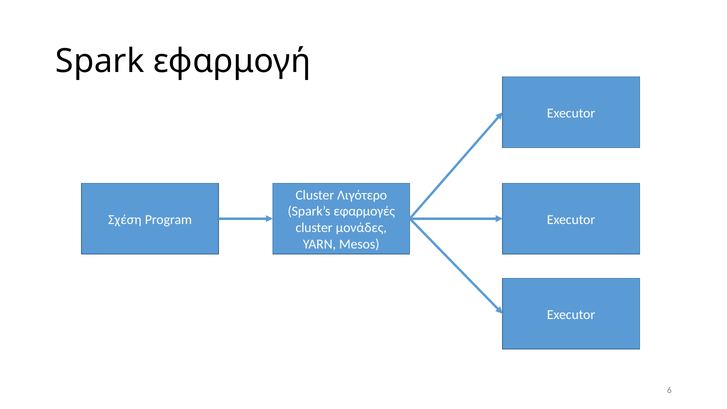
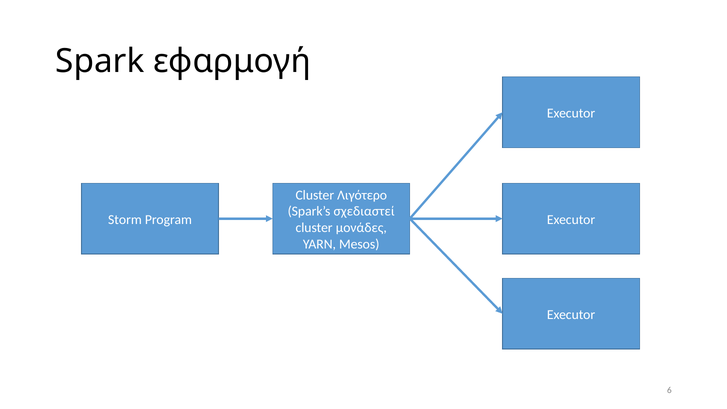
εφαρμογές: εφαρμογές -> σχεδιαστεί
Σχέση: Σχέση -> Storm
